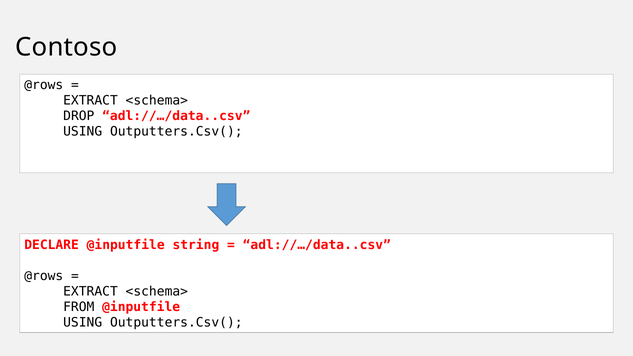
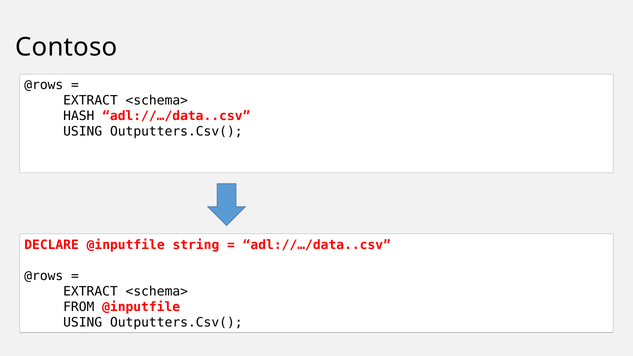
DROP: DROP -> HASH
